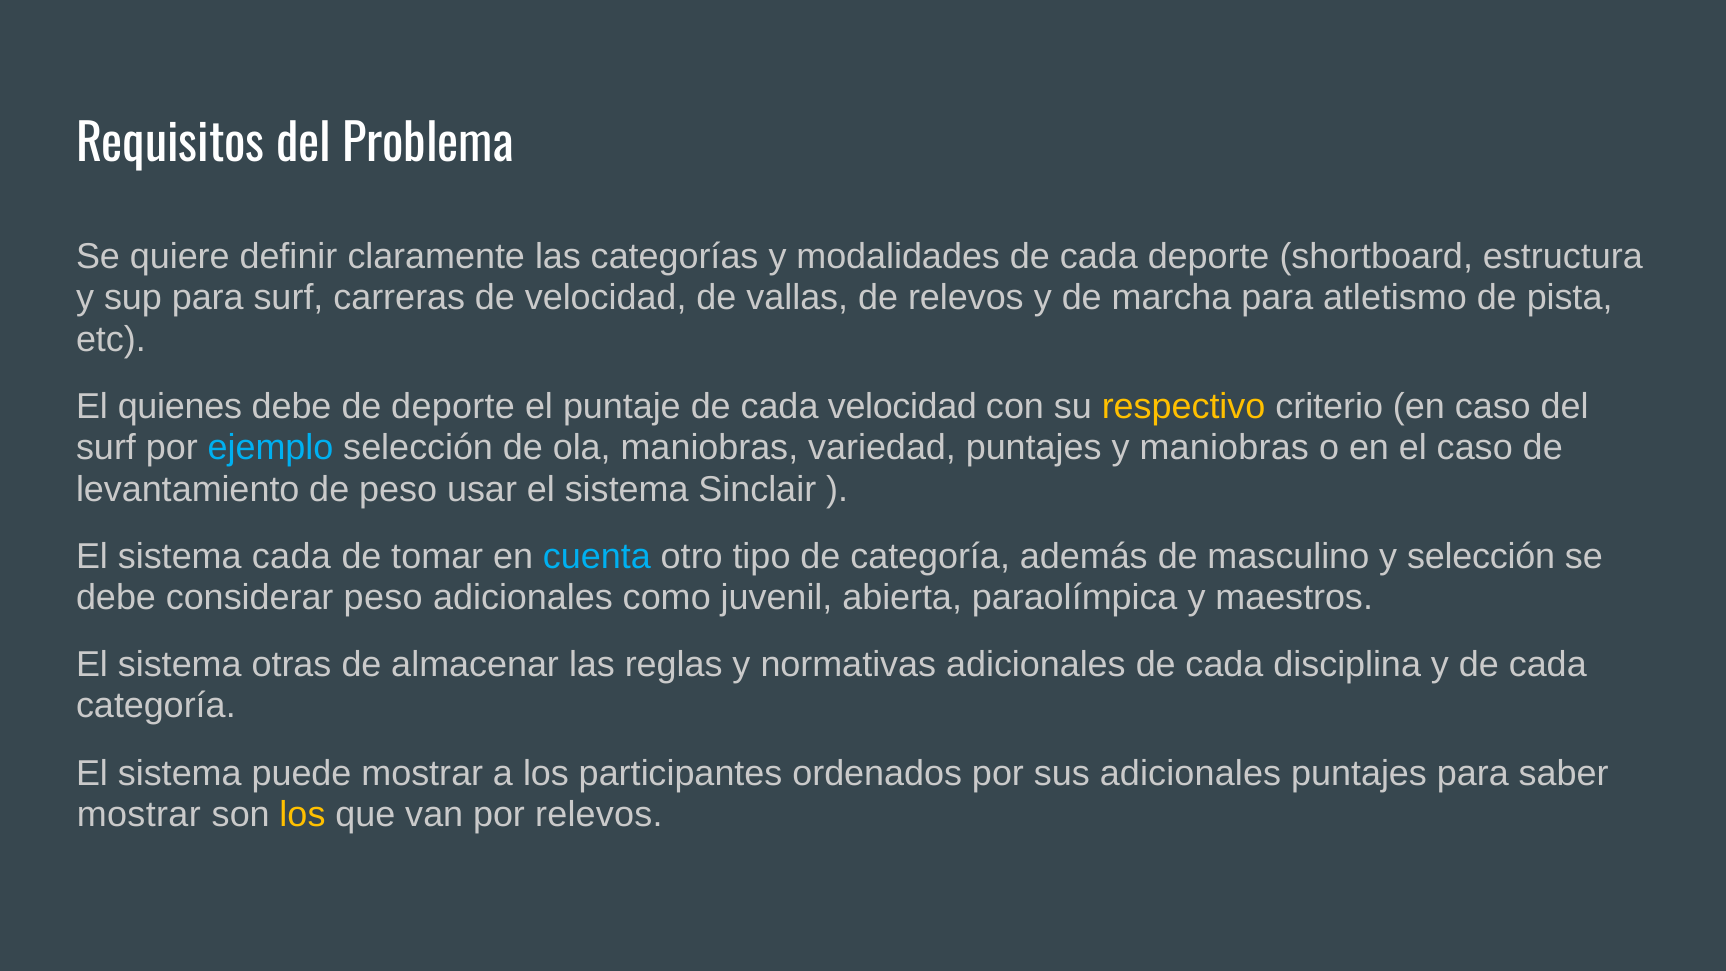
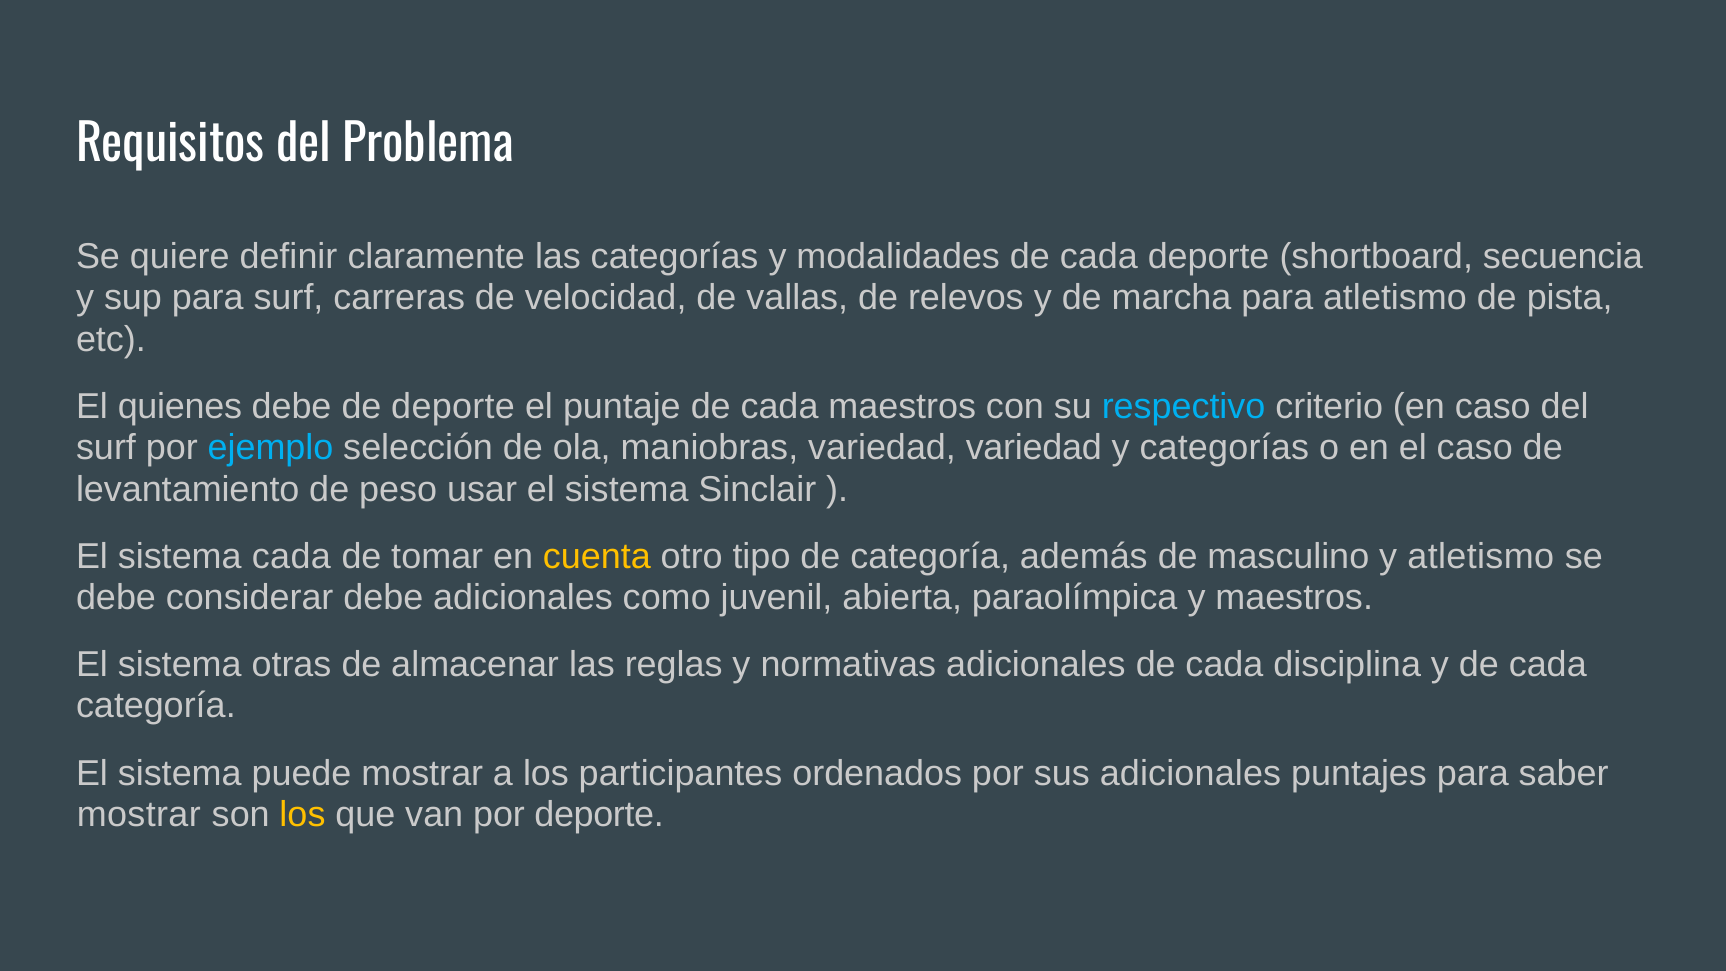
estructura: estructura -> secuencia
cada velocidad: velocidad -> maestros
respectivo colour: yellow -> light blue
variedad puntajes: puntajes -> variedad
y maniobras: maniobras -> categorías
cuenta colour: light blue -> yellow
y selección: selección -> atletismo
considerar peso: peso -> debe
por relevos: relevos -> deporte
